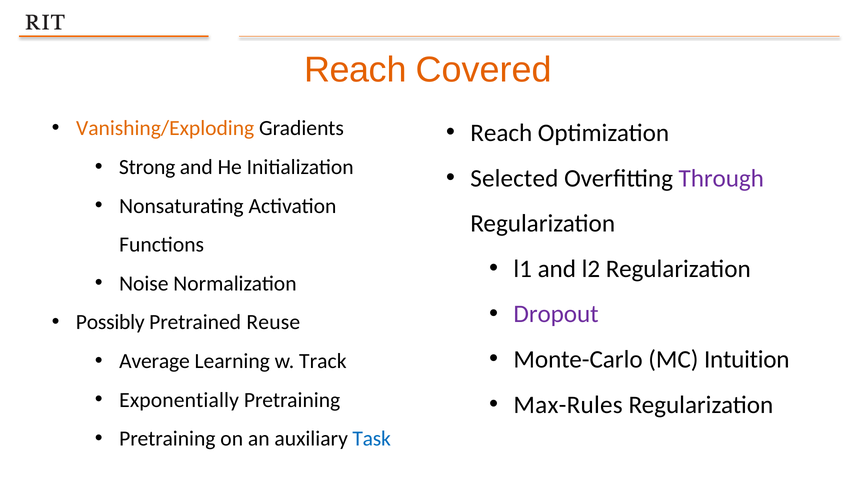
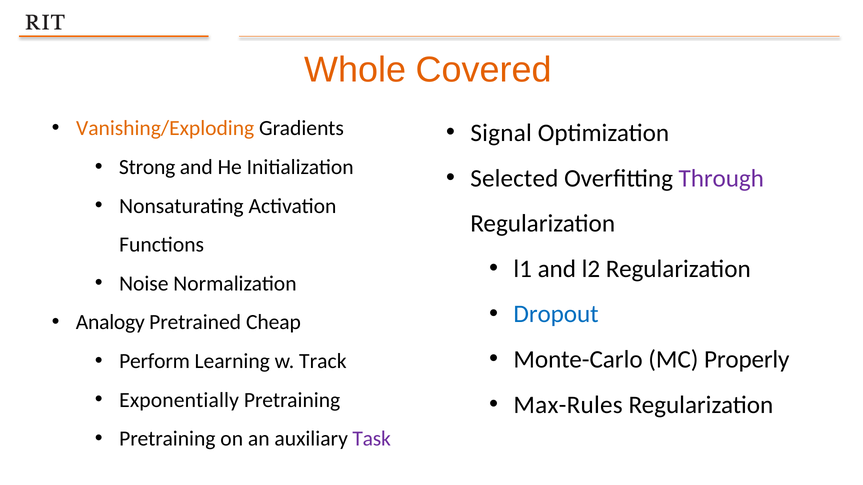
Reach at (355, 70): Reach -> Whole
Reach at (501, 133): Reach -> Signal
Dropout colour: purple -> blue
Possibly: Possibly -> Analogy
Reuse: Reuse -> Cheap
Intuition: Intuition -> Properly
Average: Average -> Perform
Task colour: blue -> purple
